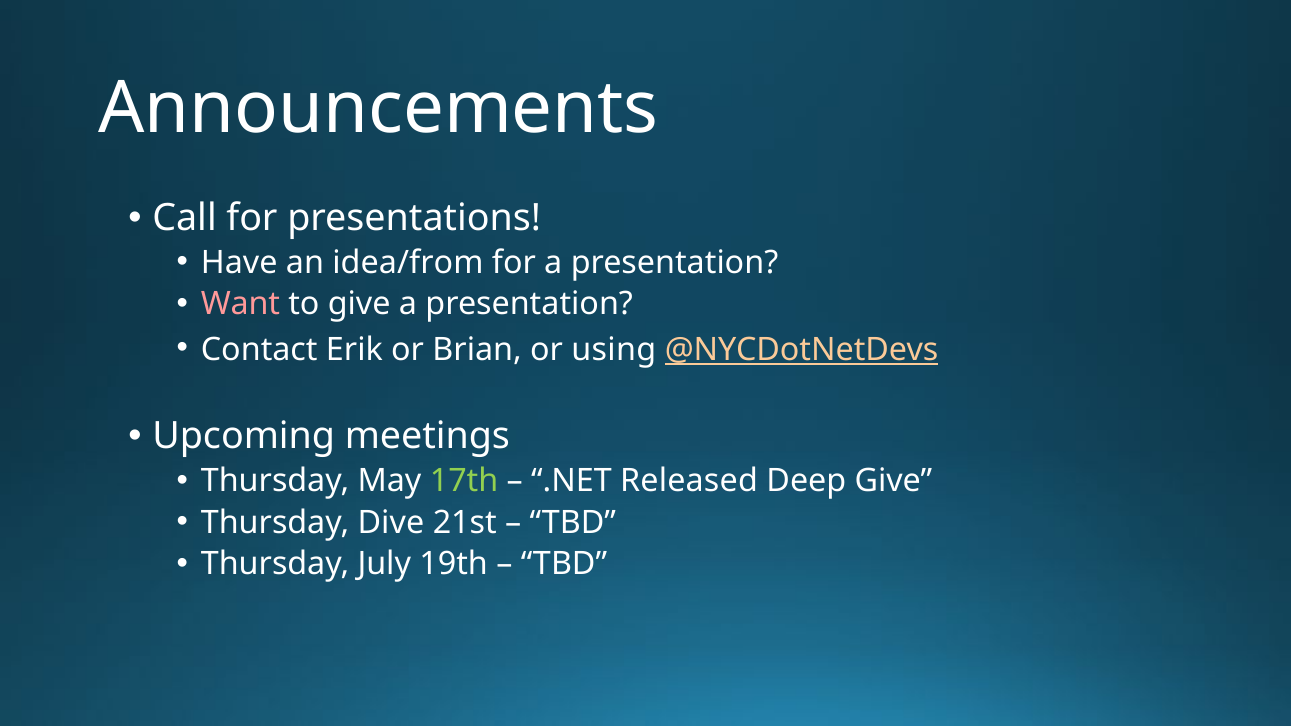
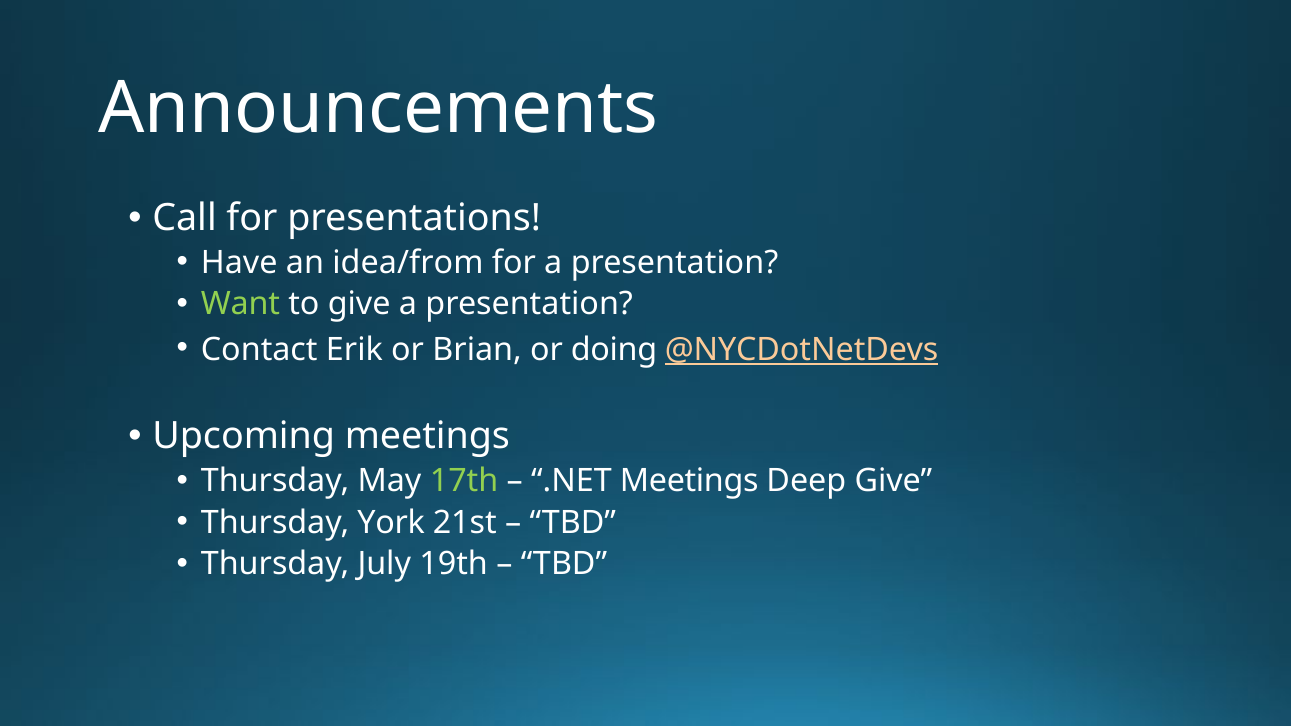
Want colour: pink -> light green
using: using -> doing
.NET Released: Released -> Meetings
Dive: Dive -> York
